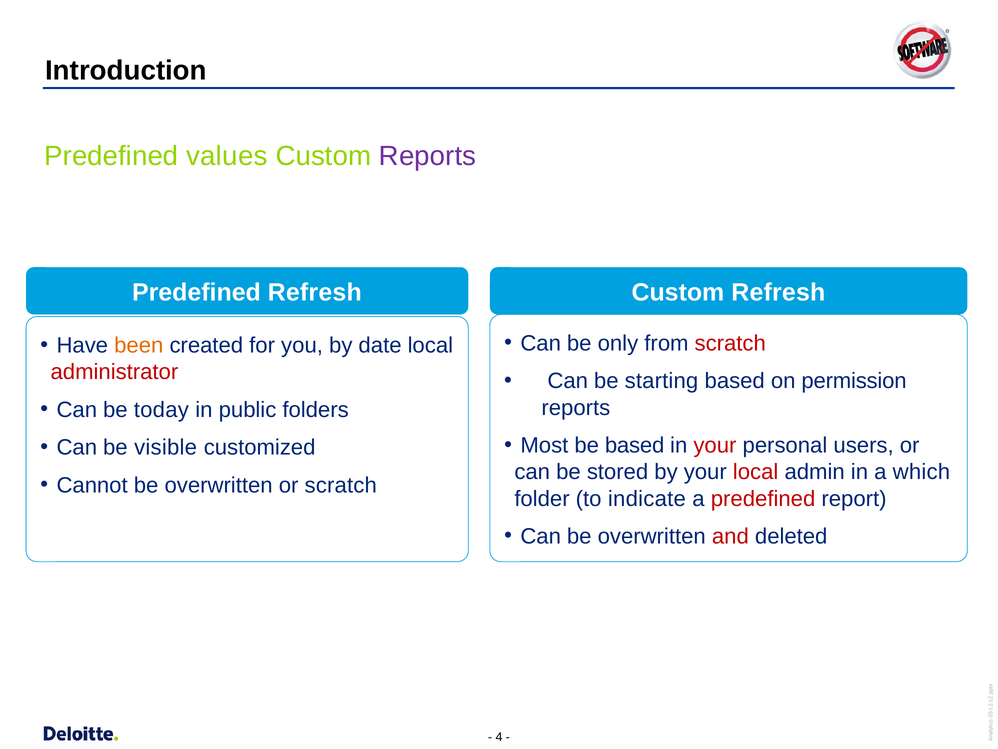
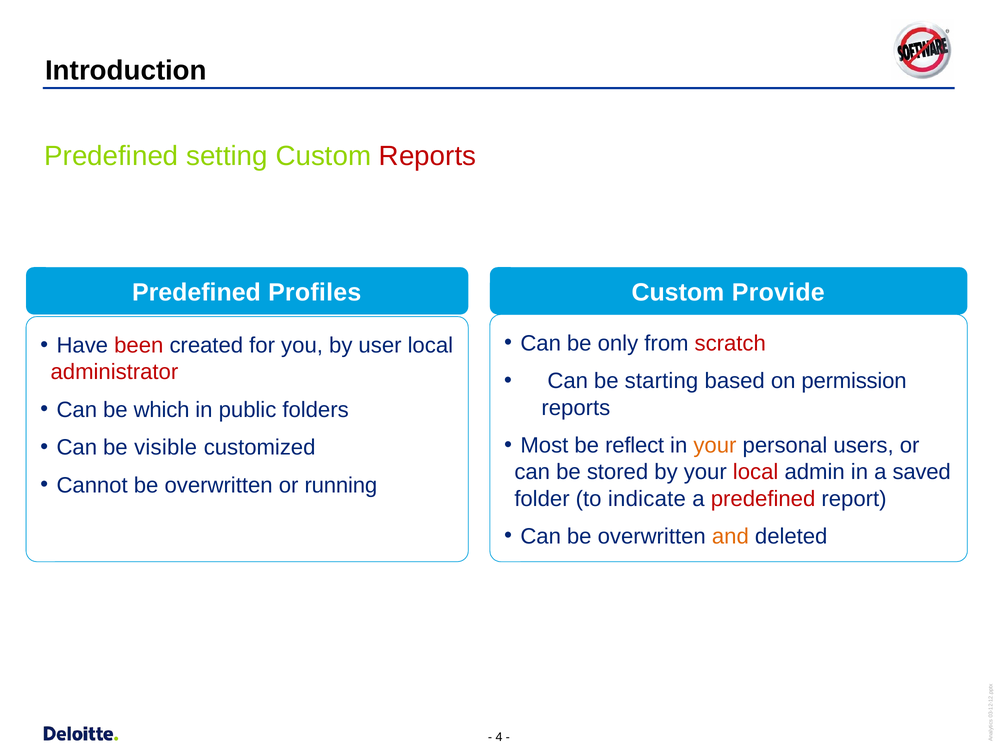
values: values -> setting
Reports at (428, 156) colour: purple -> red
Predefined Refresh: Refresh -> Profiles
Custom Refresh: Refresh -> Provide
been colour: orange -> red
date: date -> user
today: today -> which
be based: based -> reflect
your at (715, 445) colour: red -> orange
which: which -> saved
or scratch: scratch -> running
and colour: red -> orange
